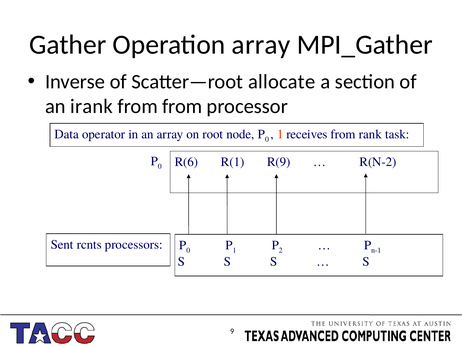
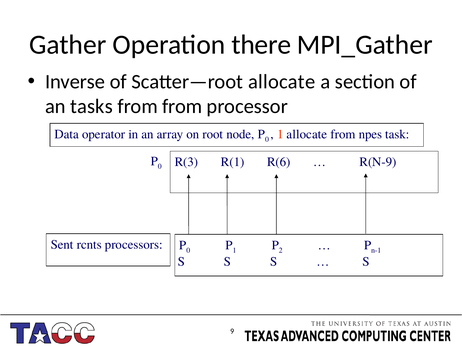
Operation array: array -> there
irank: irank -> tasks
1 receives: receives -> allocate
rank: rank -> npes
R(6: R(6 -> R(3
R(9: R(9 -> R(6
R(N-2: R(N-2 -> R(N-9
